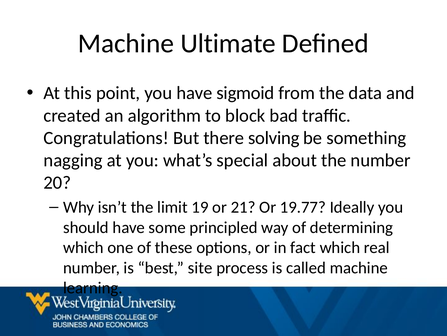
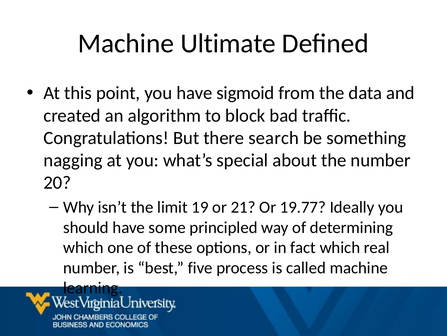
solving: solving -> search
site: site -> five
